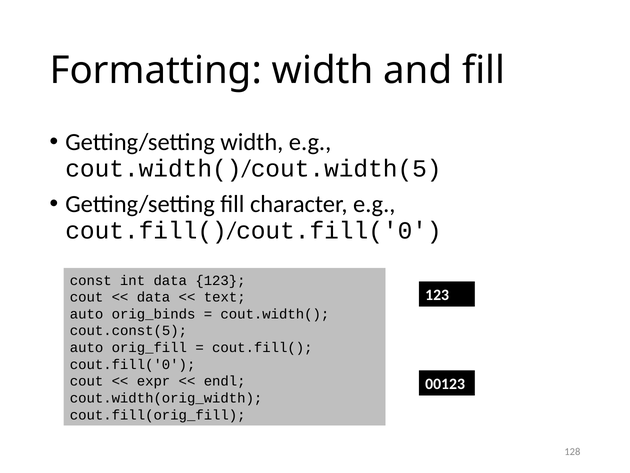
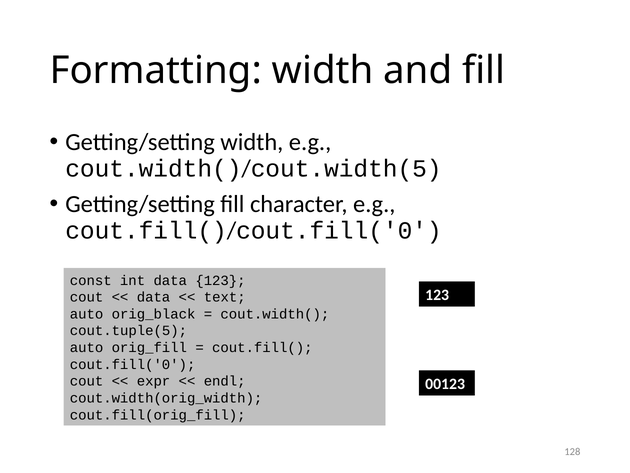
orig_binds: orig_binds -> orig_black
cout.const(5: cout.const(5 -> cout.tuple(5
